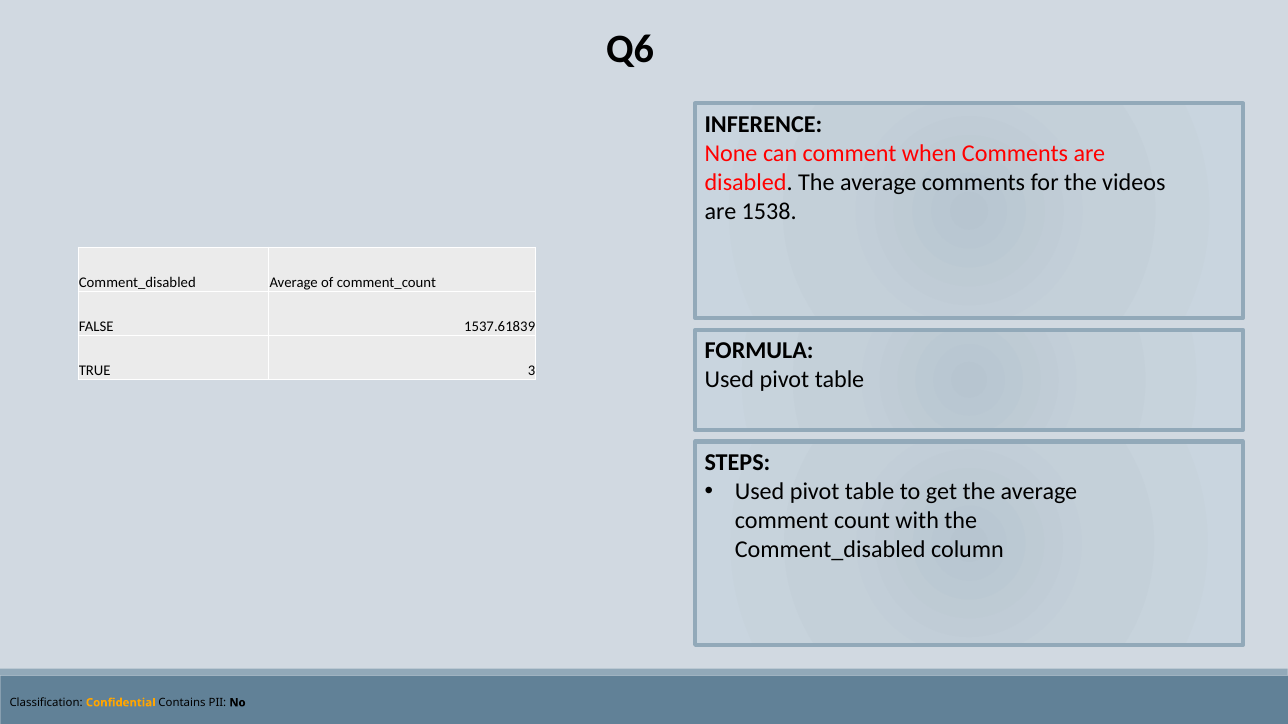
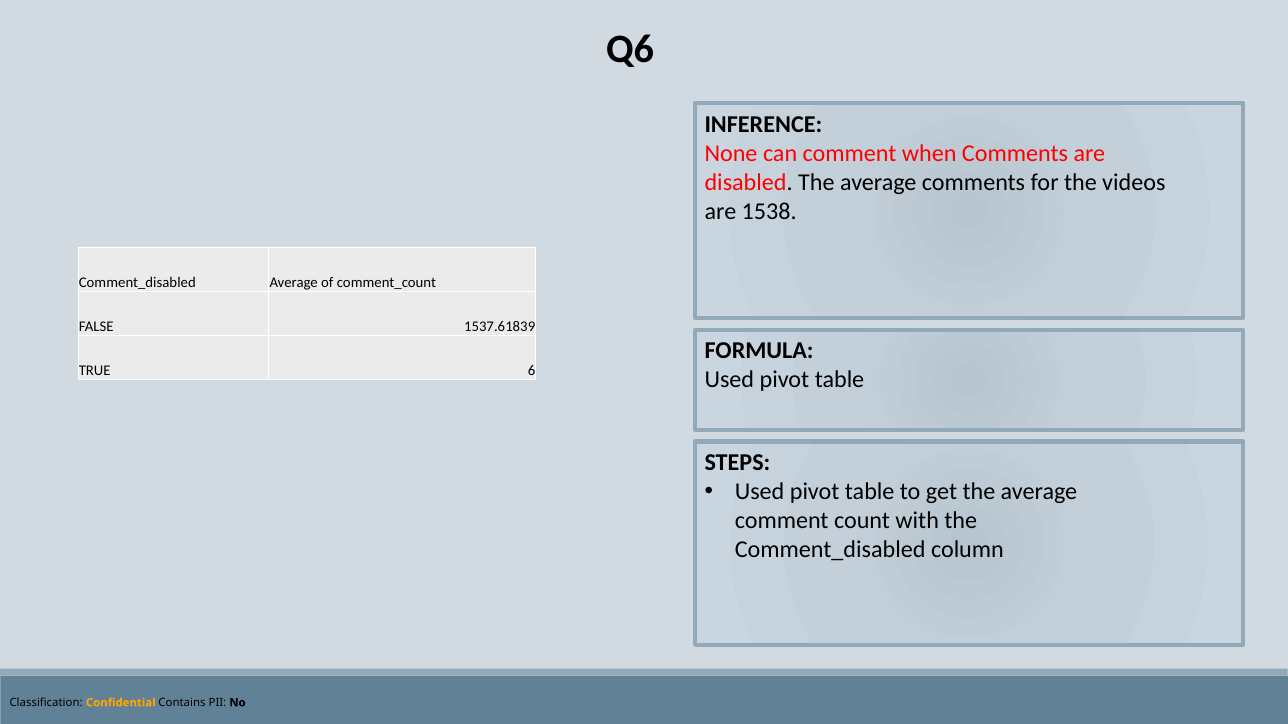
3: 3 -> 6
